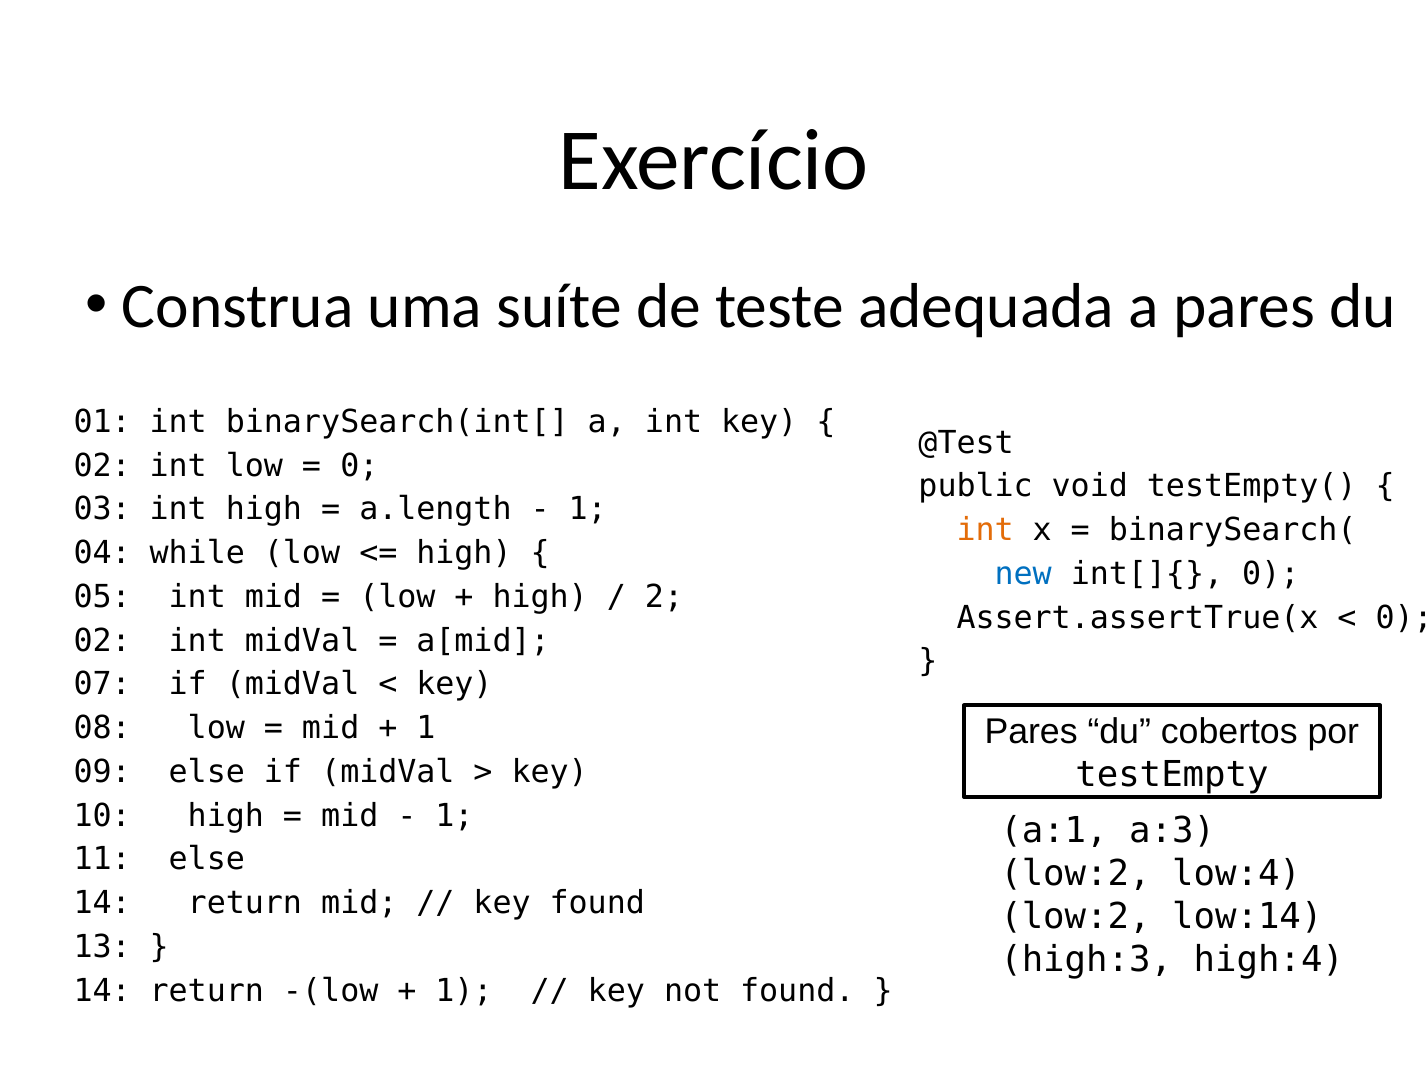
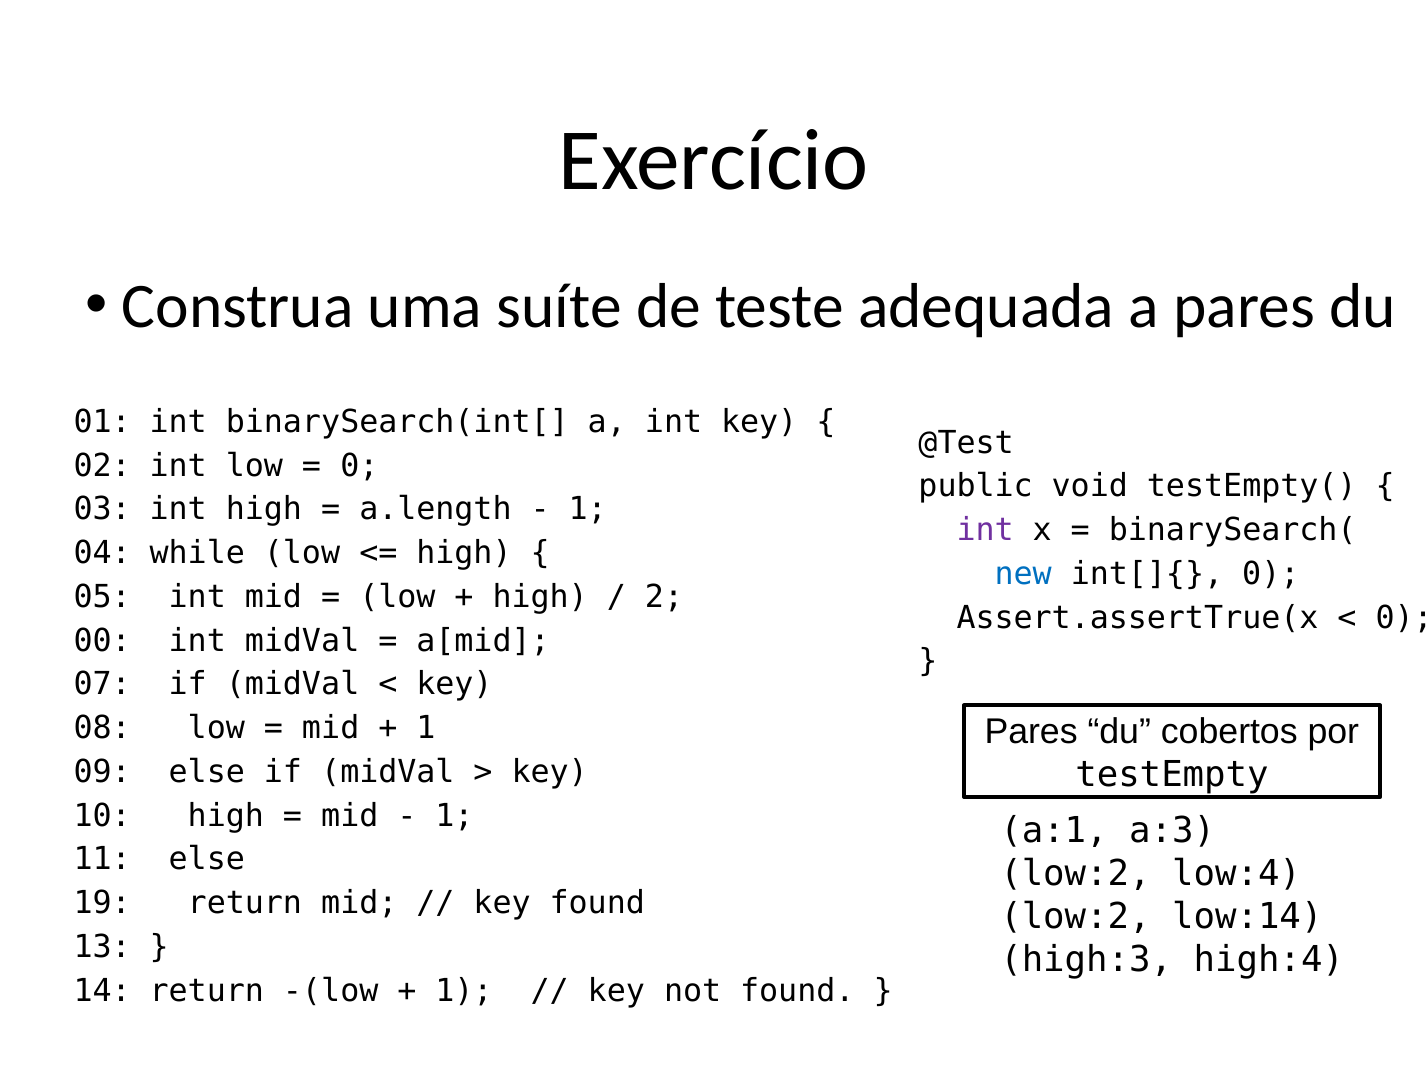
int at (985, 530) colour: orange -> purple
02 at (102, 641): 02 -> 00
14 at (102, 903): 14 -> 19
